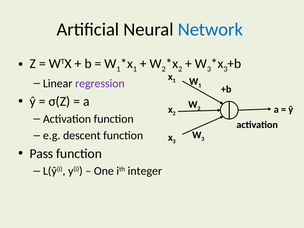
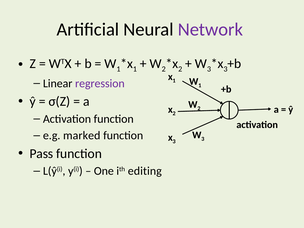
Network colour: blue -> purple
descent: descent -> marked
integer: integer -> editing
